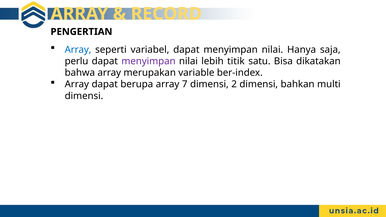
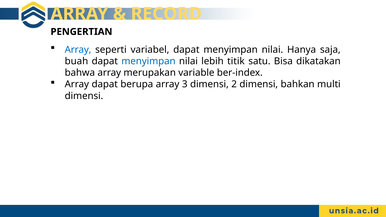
perlu: perlu -> buah
menyimpan at (148, 61) colour: purple -> blue
7: 7 -> 3
